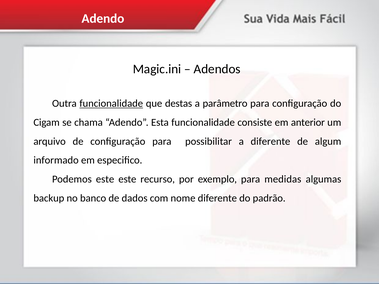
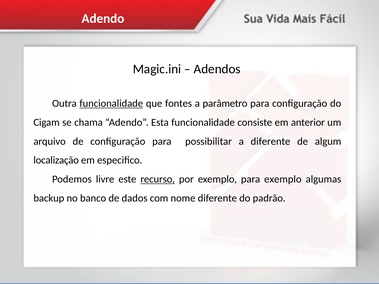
destas: destas -> fontes
informado: informado -> localização
Podemos este: este -> livre
recurso underline: none -> present
para medidas: medidas -> exemplo
